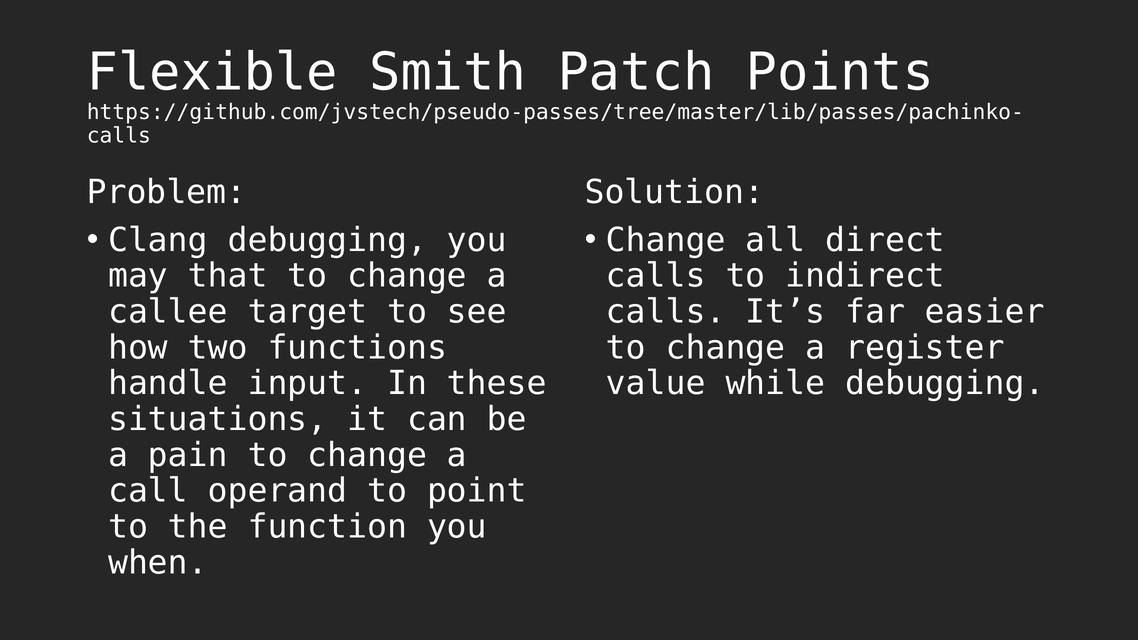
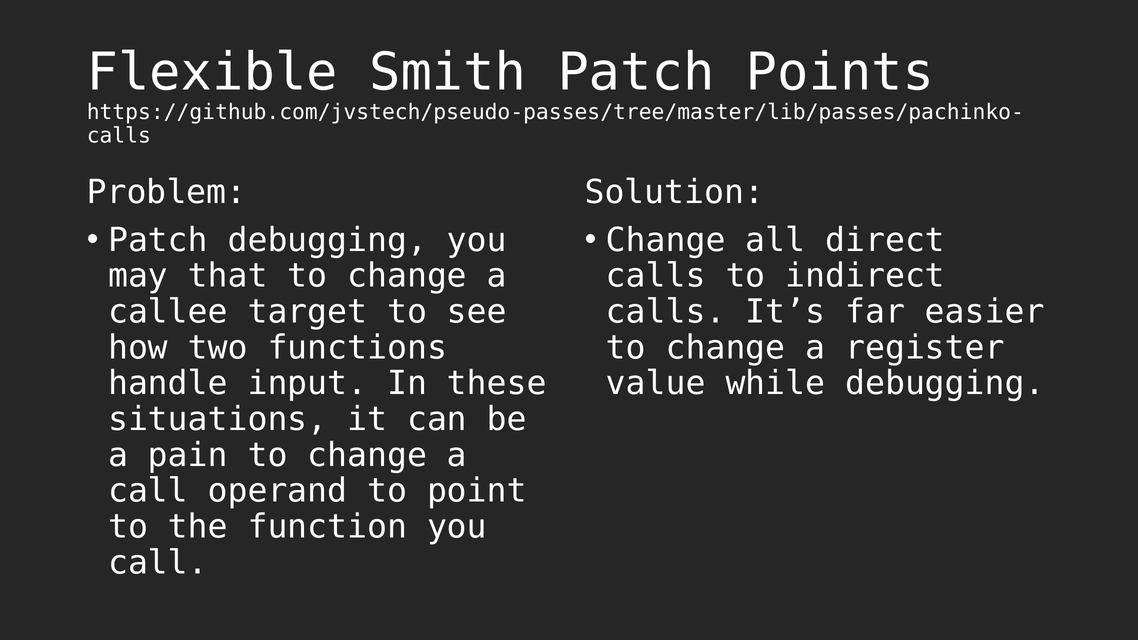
Clang at (158, 240): Clang -> Patch
when at (158, 563): when -> call
